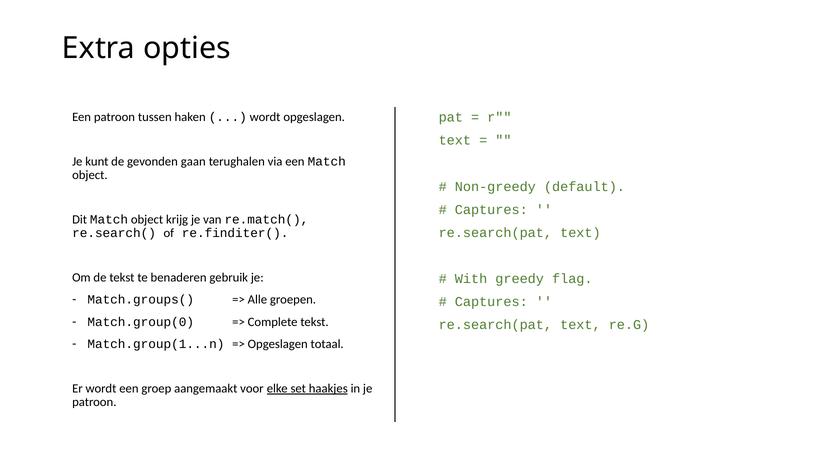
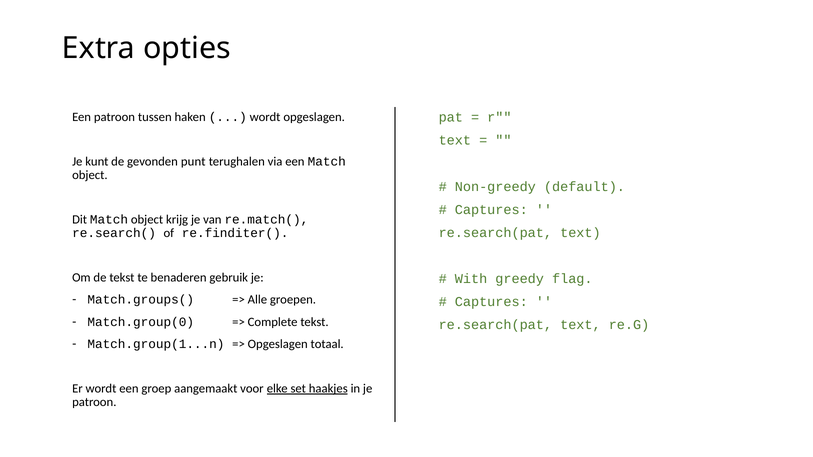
gaan: gaan -> punt
